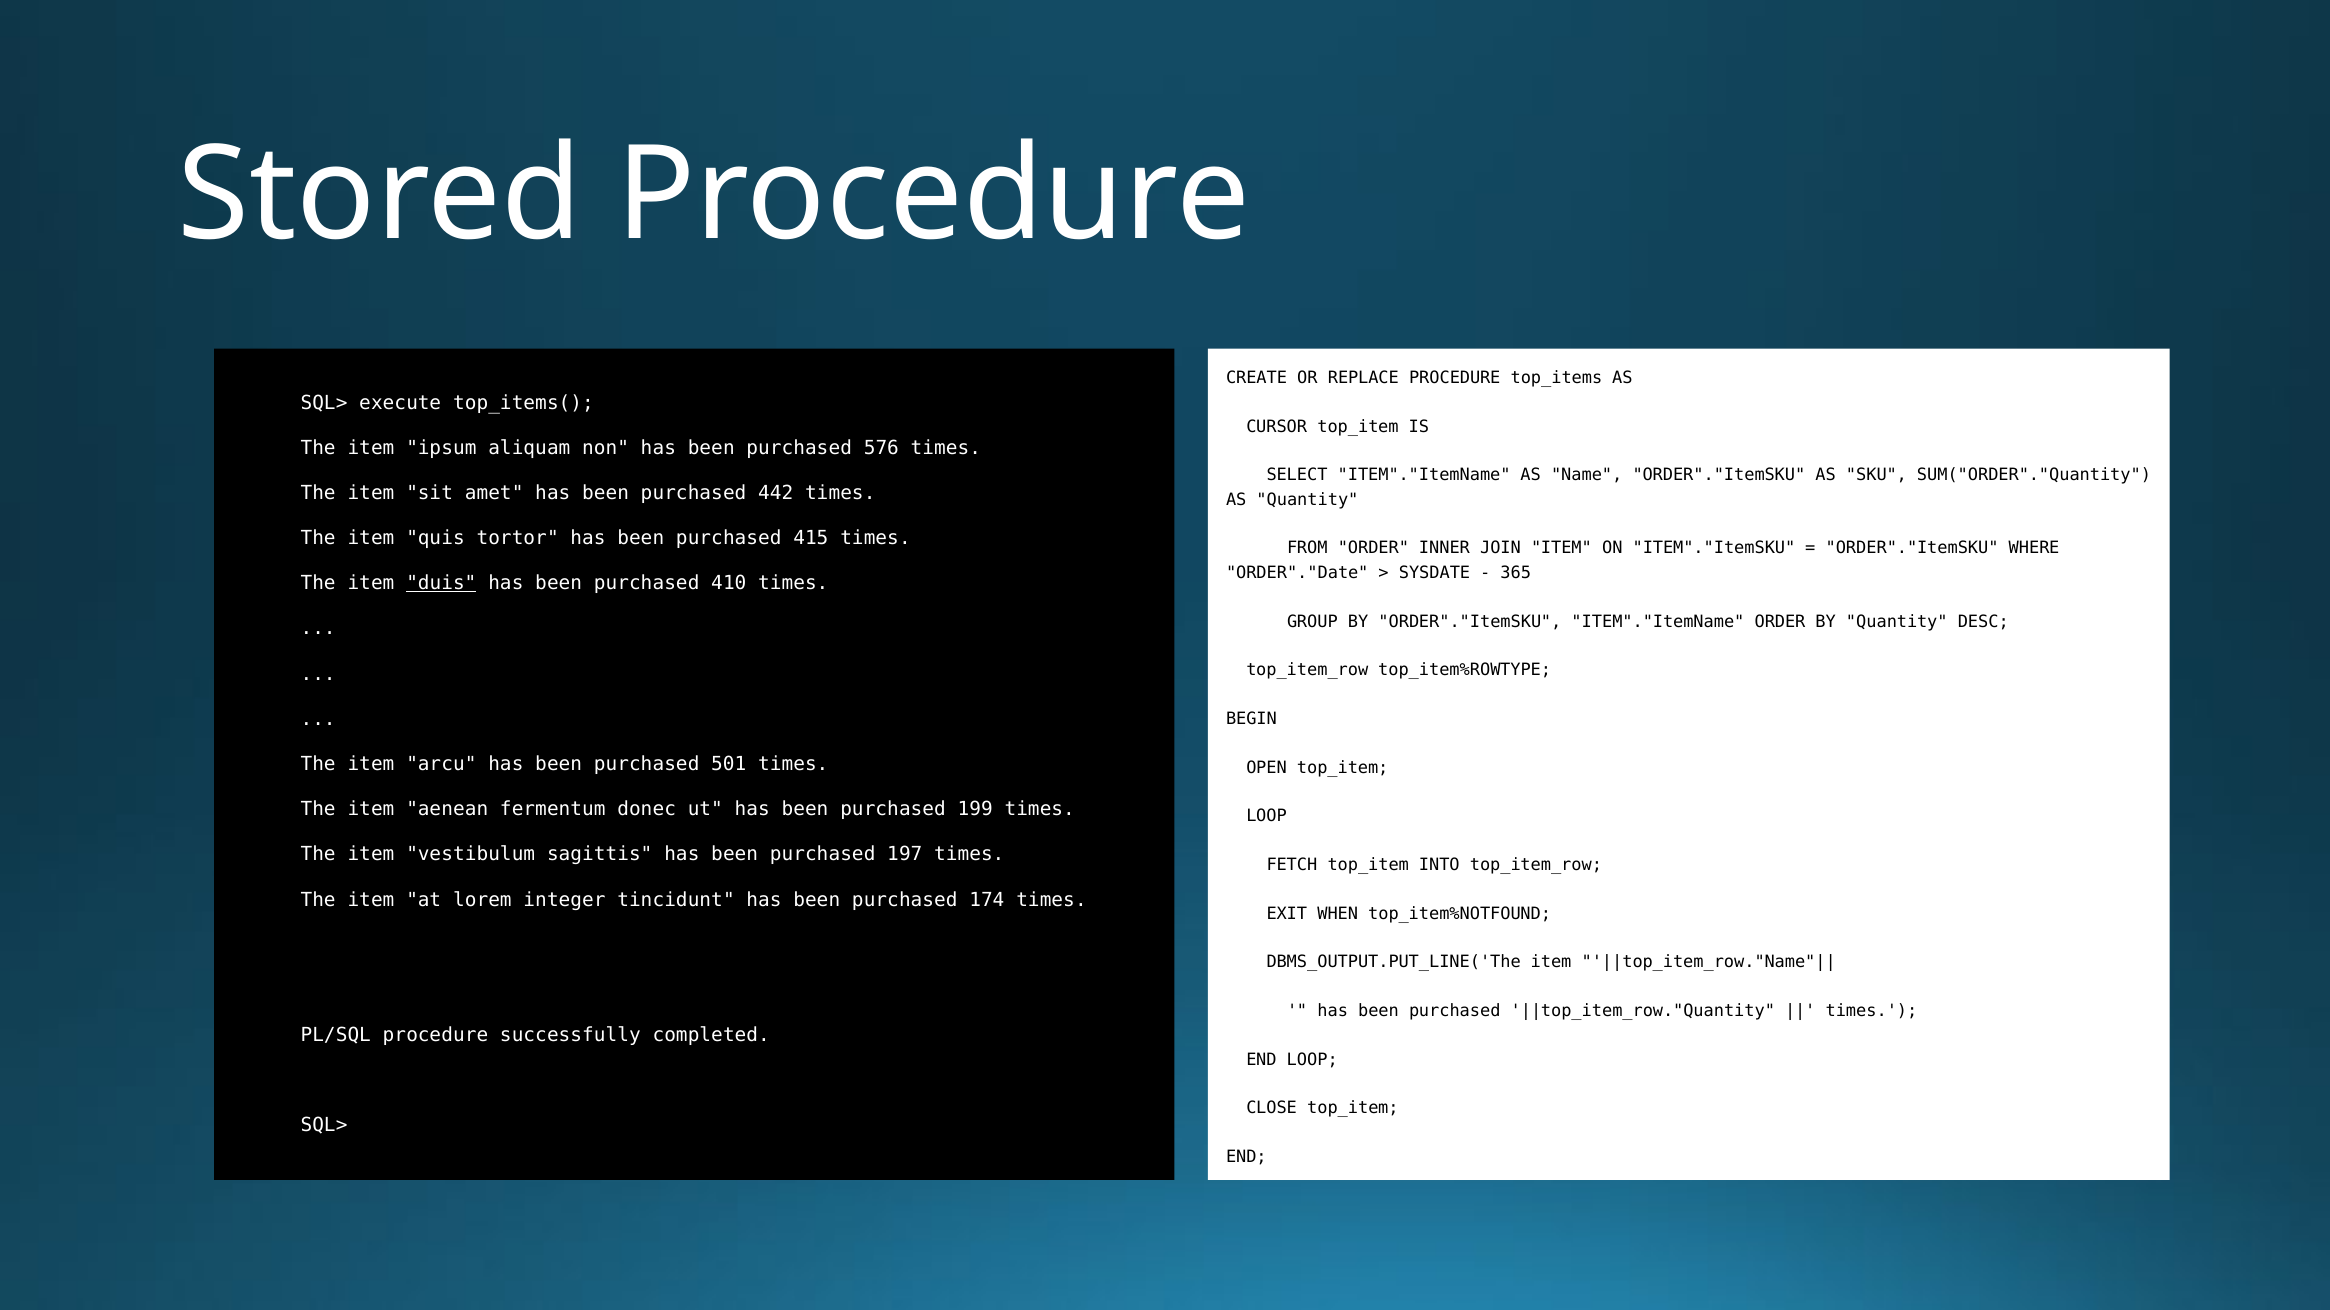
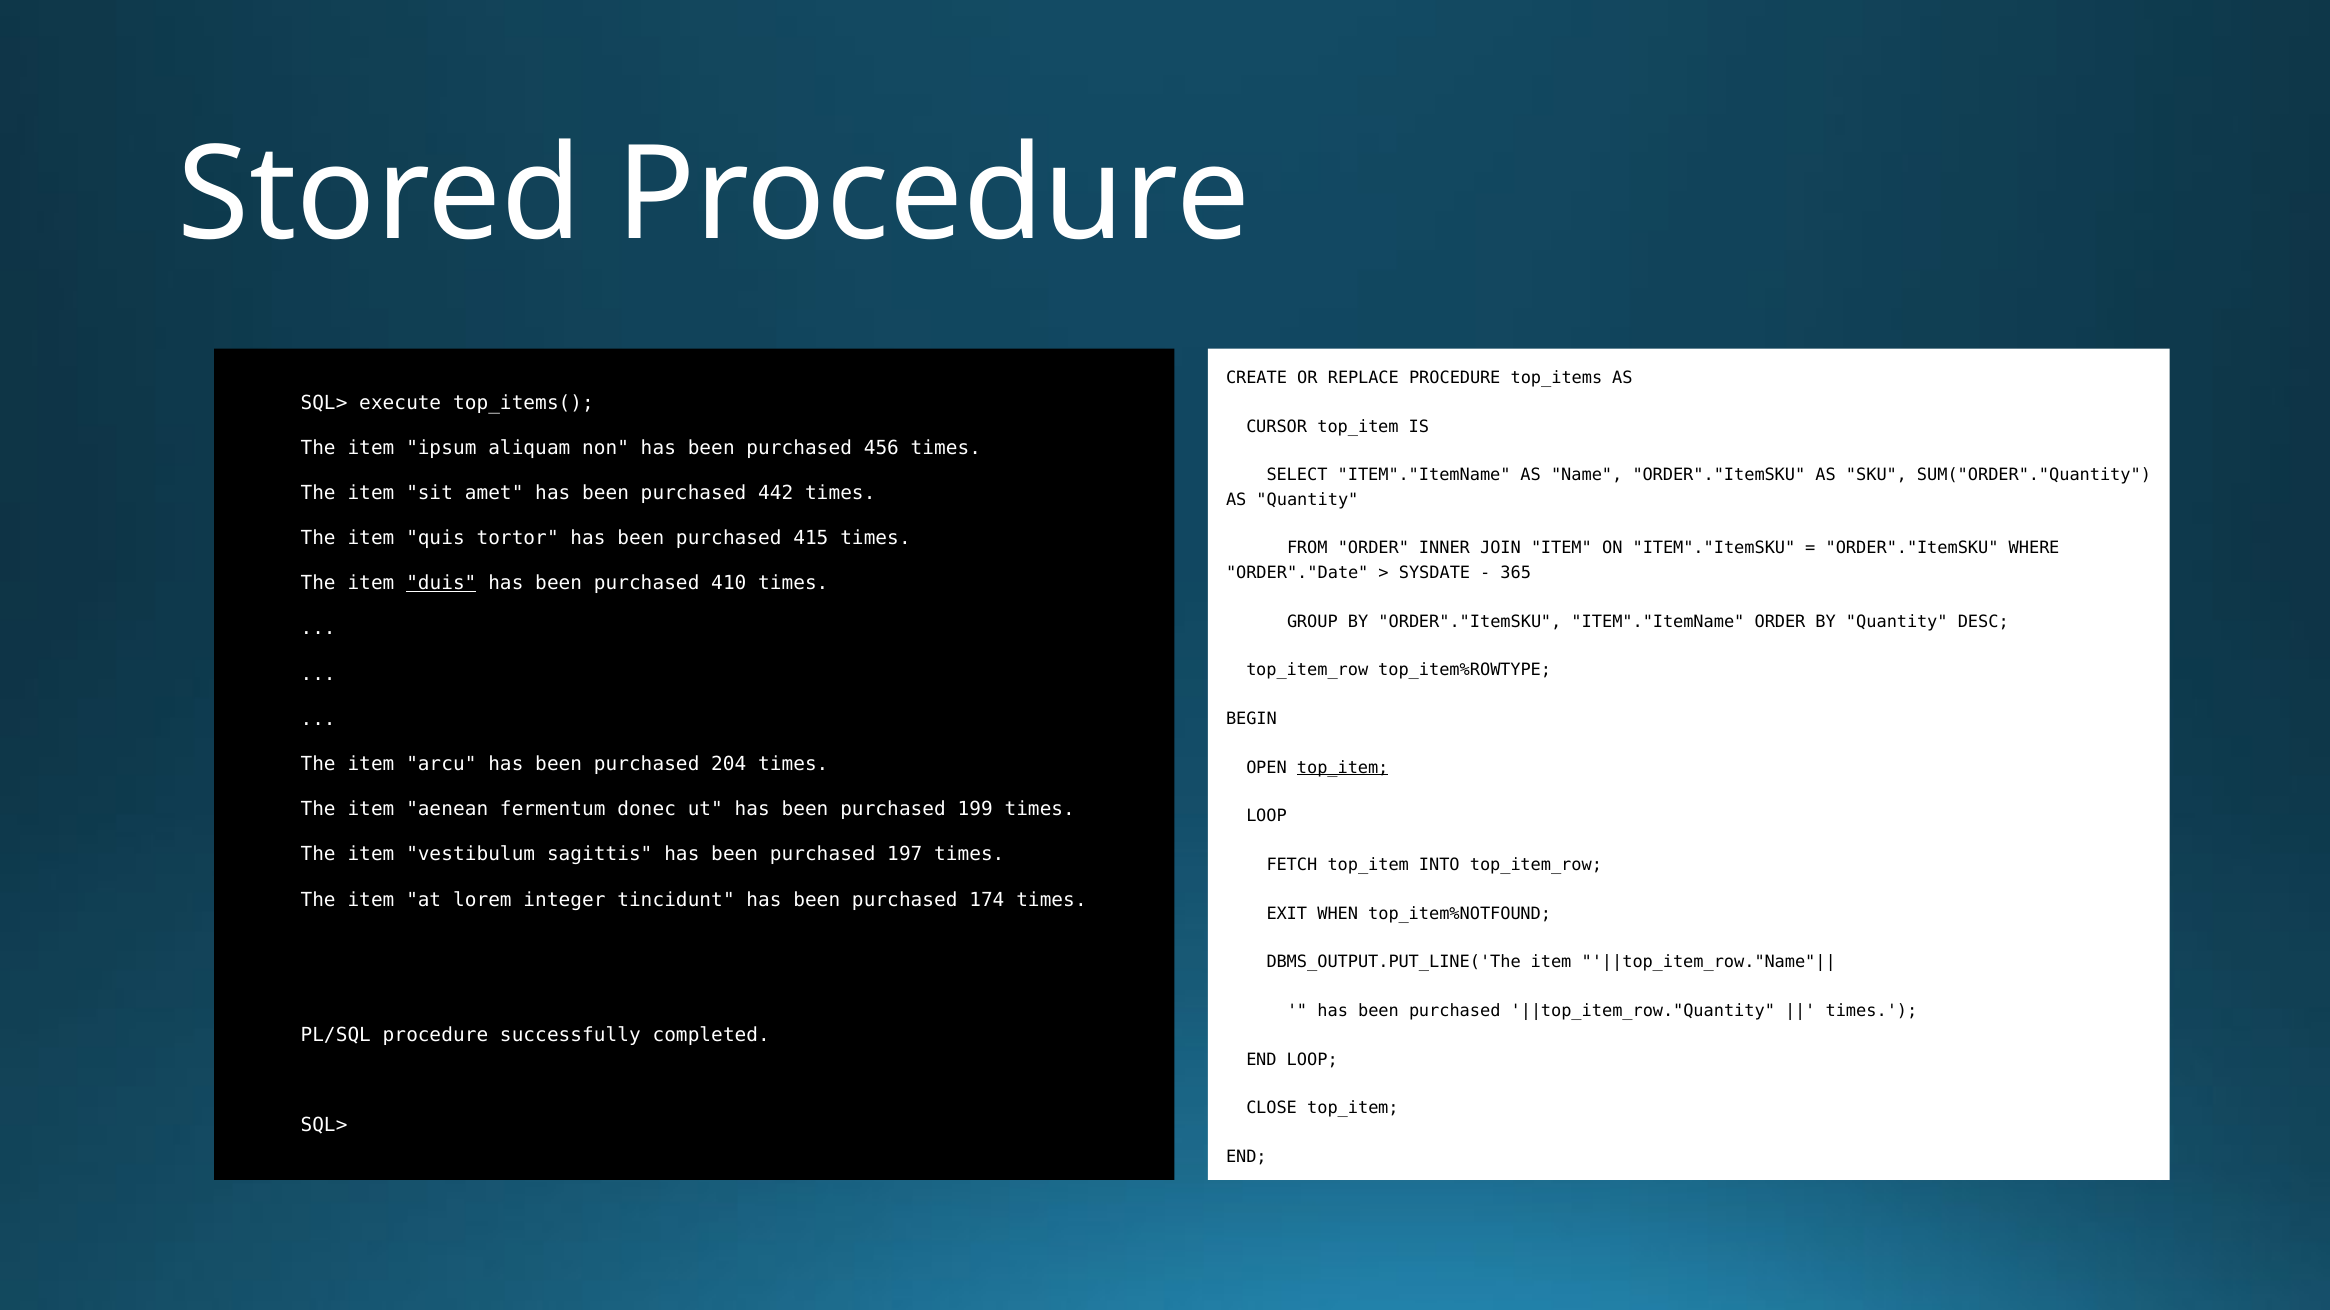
576: 576 -> 456
501: 501 -> 204
top_item at (1343, 768) underline: none -> present
